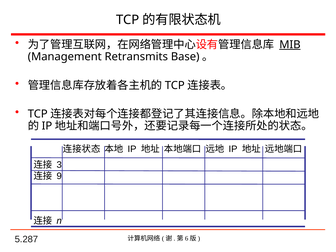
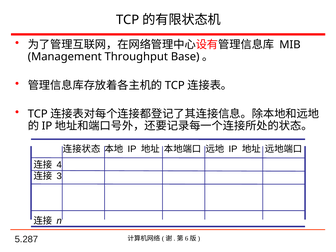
MIB underline: present -> none
Retransmits: Retransmits -> Throughput
3: 3 -> 4
9: 9 -> 3
